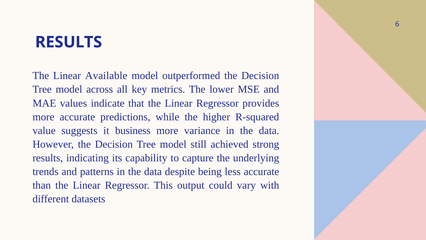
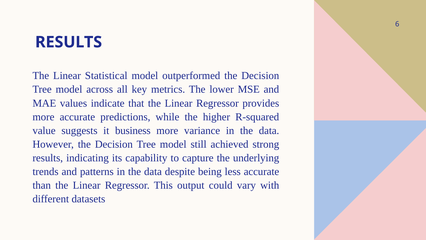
Available: Available -> Statistical
